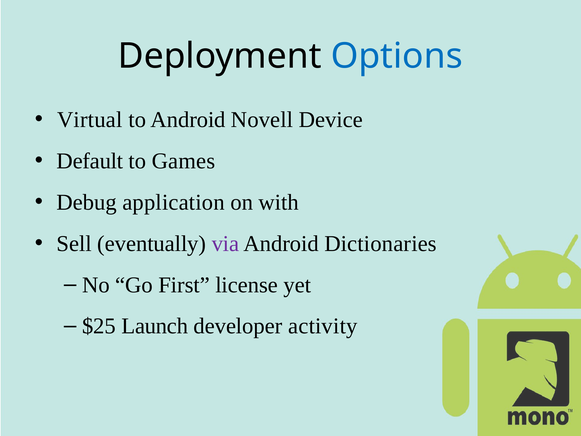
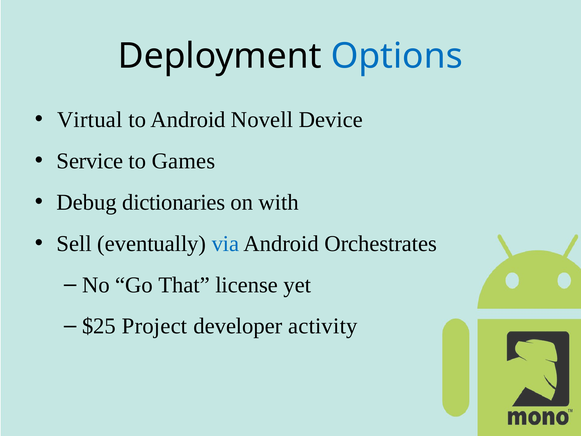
Default: Default -> Service
application: application -> dictionaries
via colour: purple -> blue
Dictionaries: Dictionaries -> Orchestrates
First: First -> That
Launch: Launch -> Project
